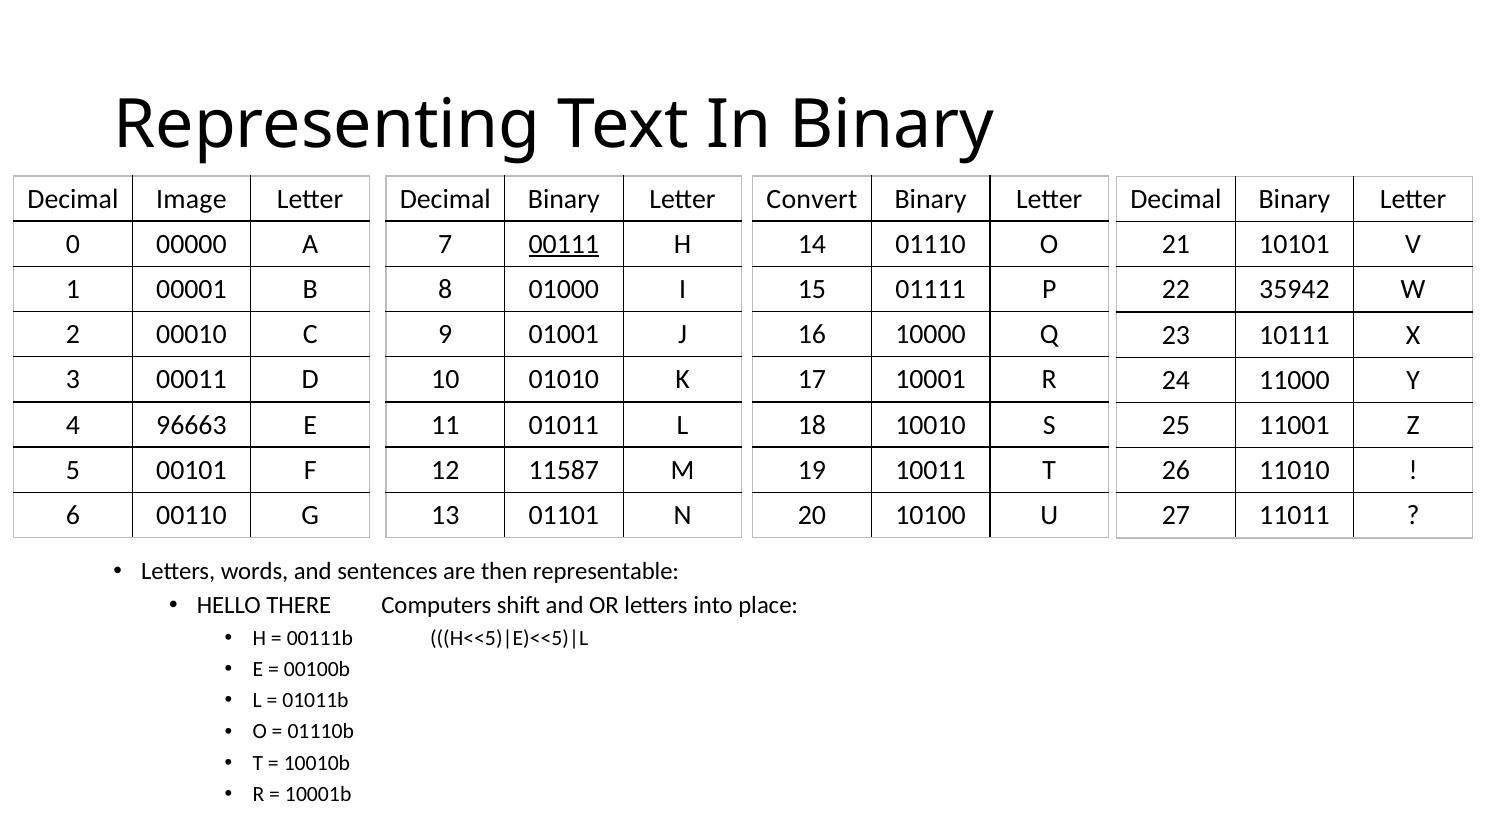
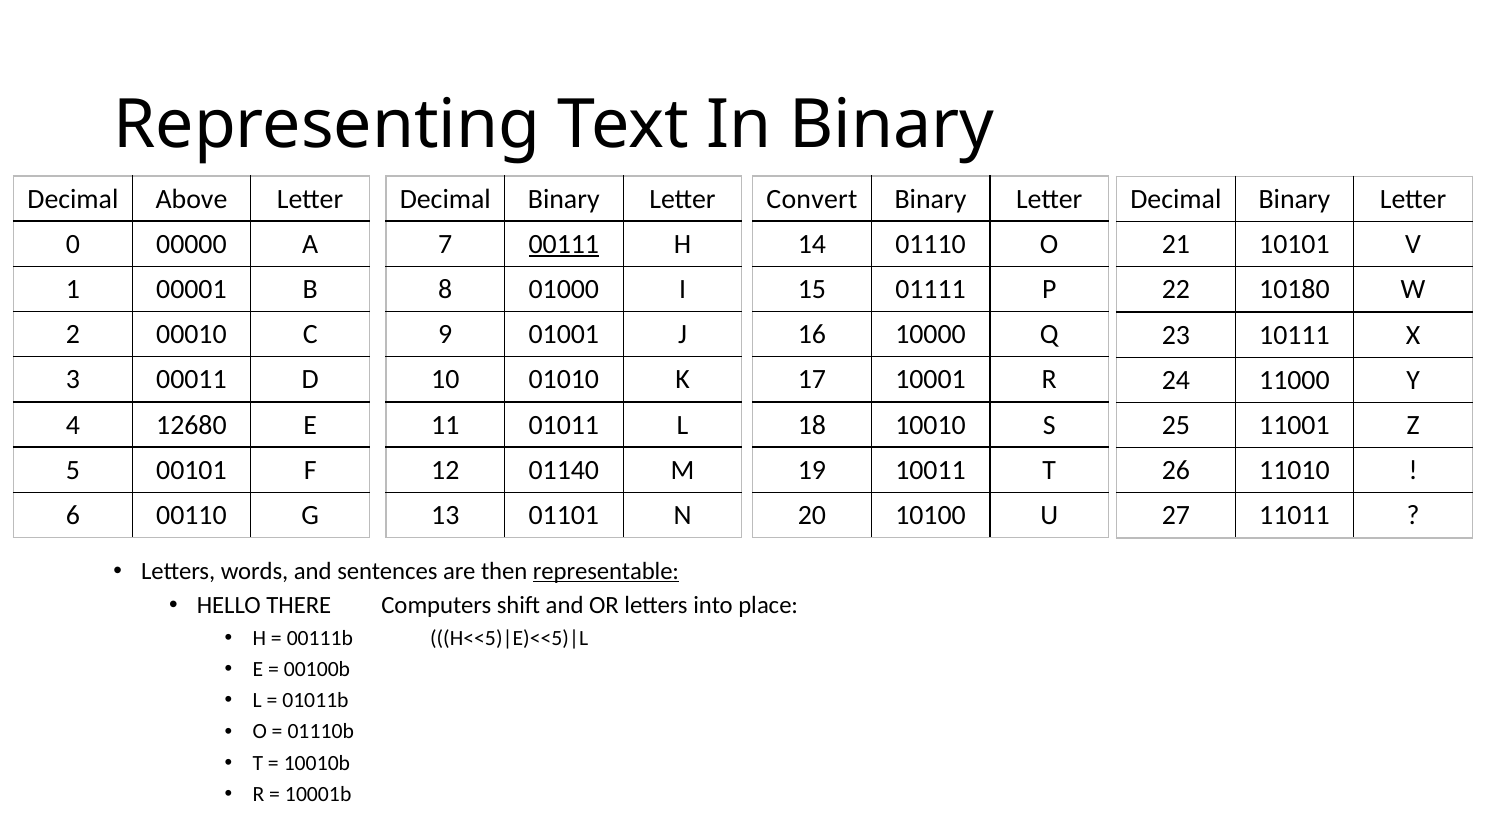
Image: Image -> Above
35942: 35942 -> 10180
96663: 96663 -> 12680
11587: 11587 -> 01140
representable underline: none -> present
